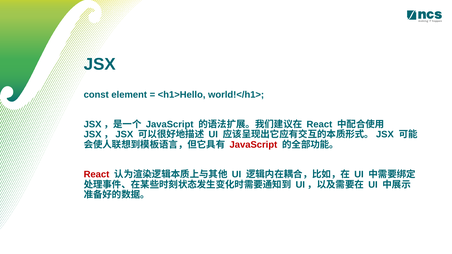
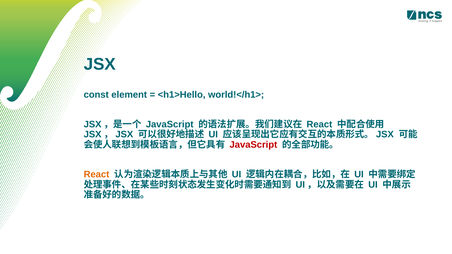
React at (97, 175) colour: red -> orange
